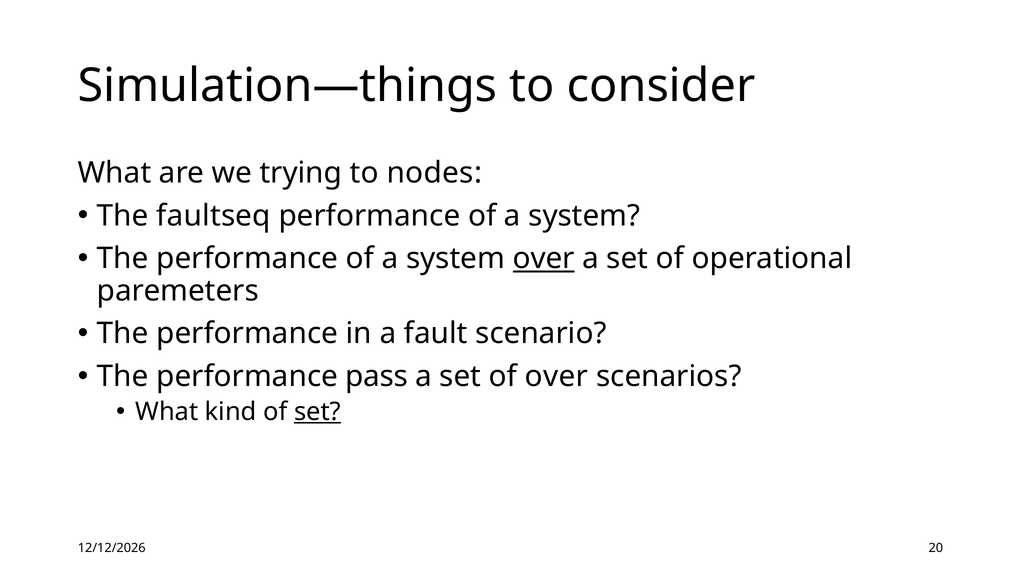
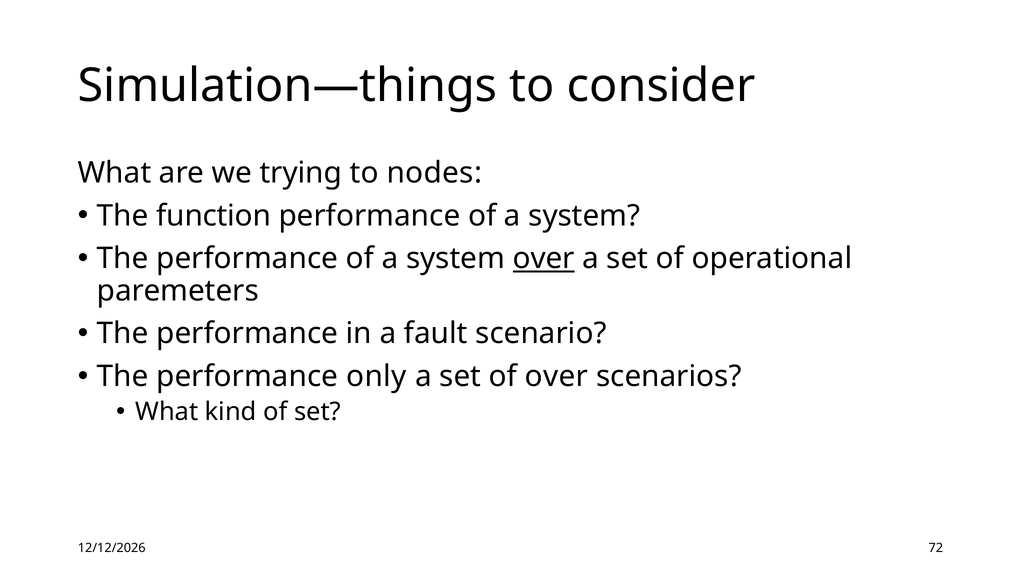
faultseq: faultseq -> function
pass: pass -> only
set at (317, 411) underline: present -> none
20: 20 -> 72
